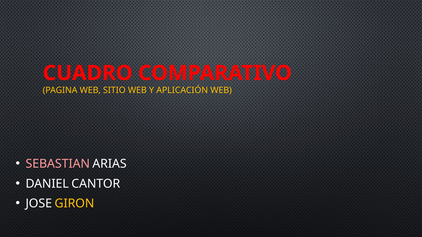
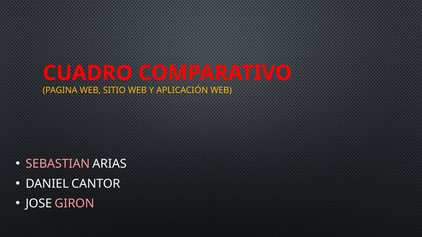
GIRON colour: yellow -> pink
